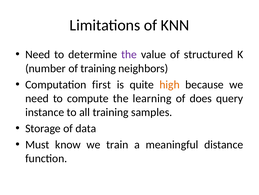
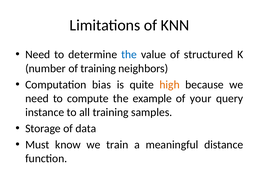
the at (129, 54) colour: purple -> blue
first: first -> bias
learning: learning -> example
does: does -> your
